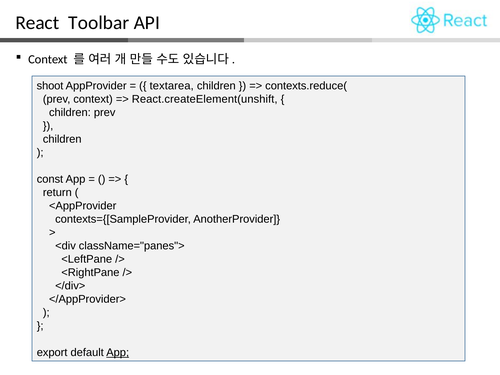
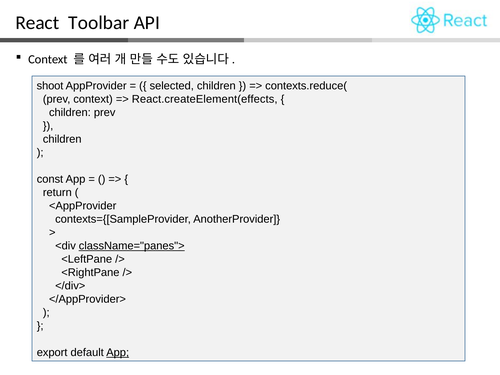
textarea: textarea -> selected
React.createElement(unshift: React.createElement(unshift -> React.createElement(effects
className="panes"> underline: none -> present
